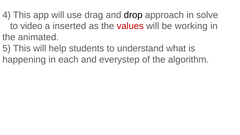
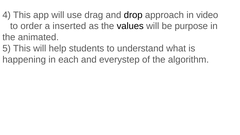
solve: solve -> video
video: video -> order
values colour: red -> black
working: working -> purpose
